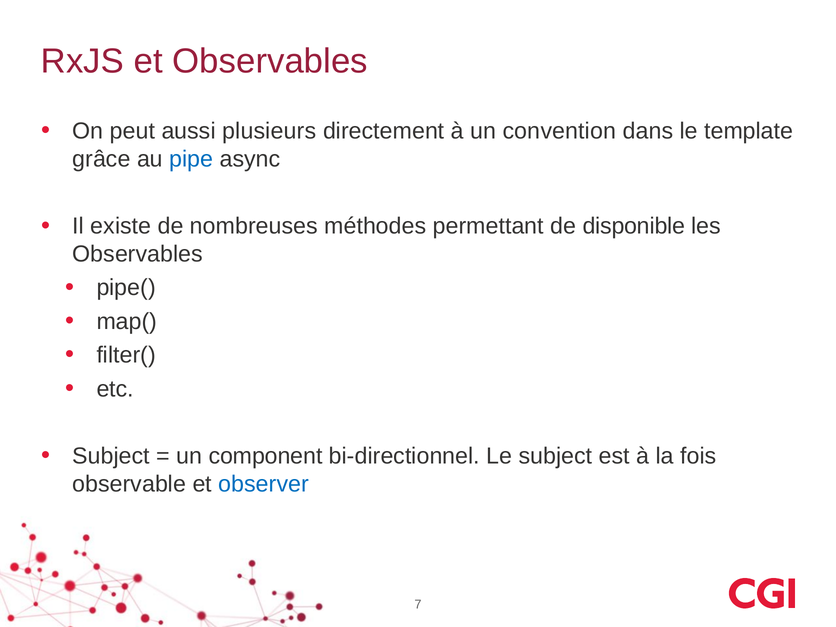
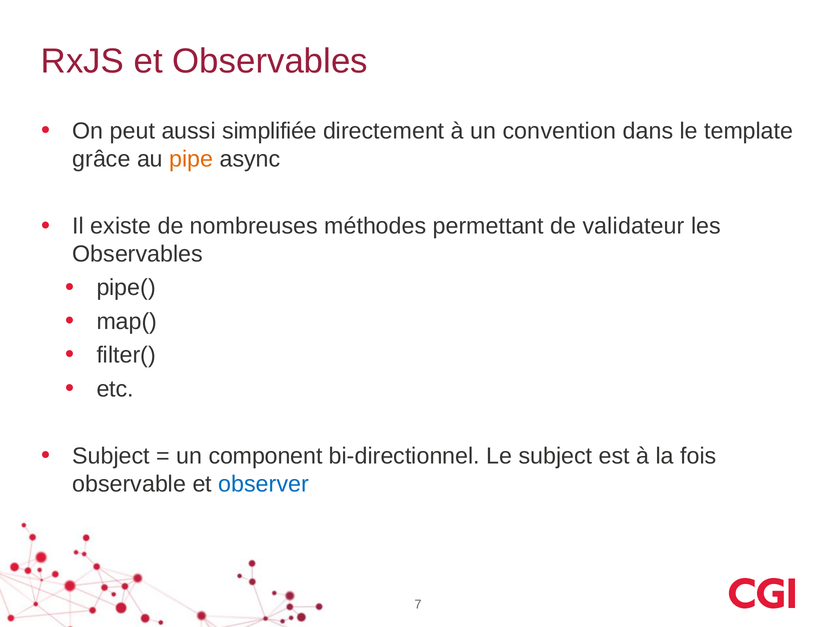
plusieurs: plusieurs -> simplifiée
pipe colour: blue -> orange
disponible: disponible -> validateur
